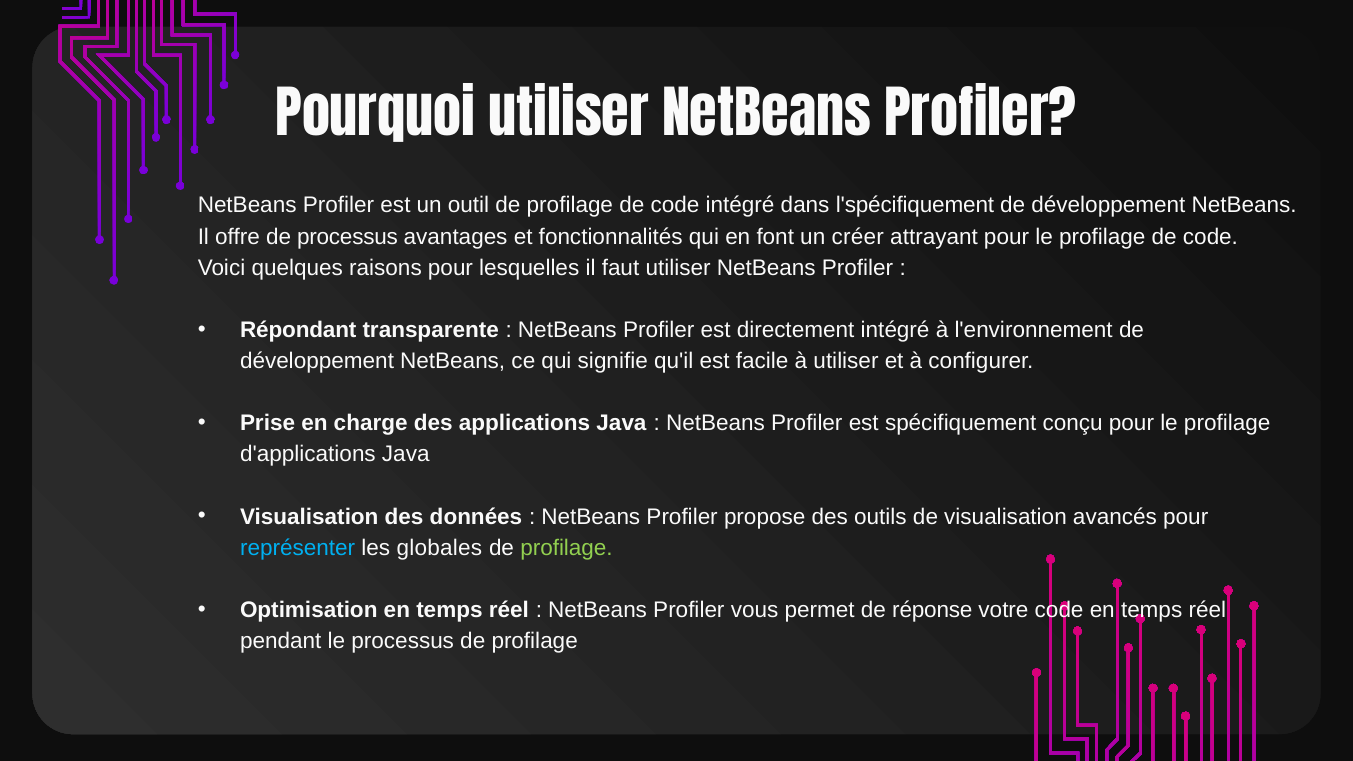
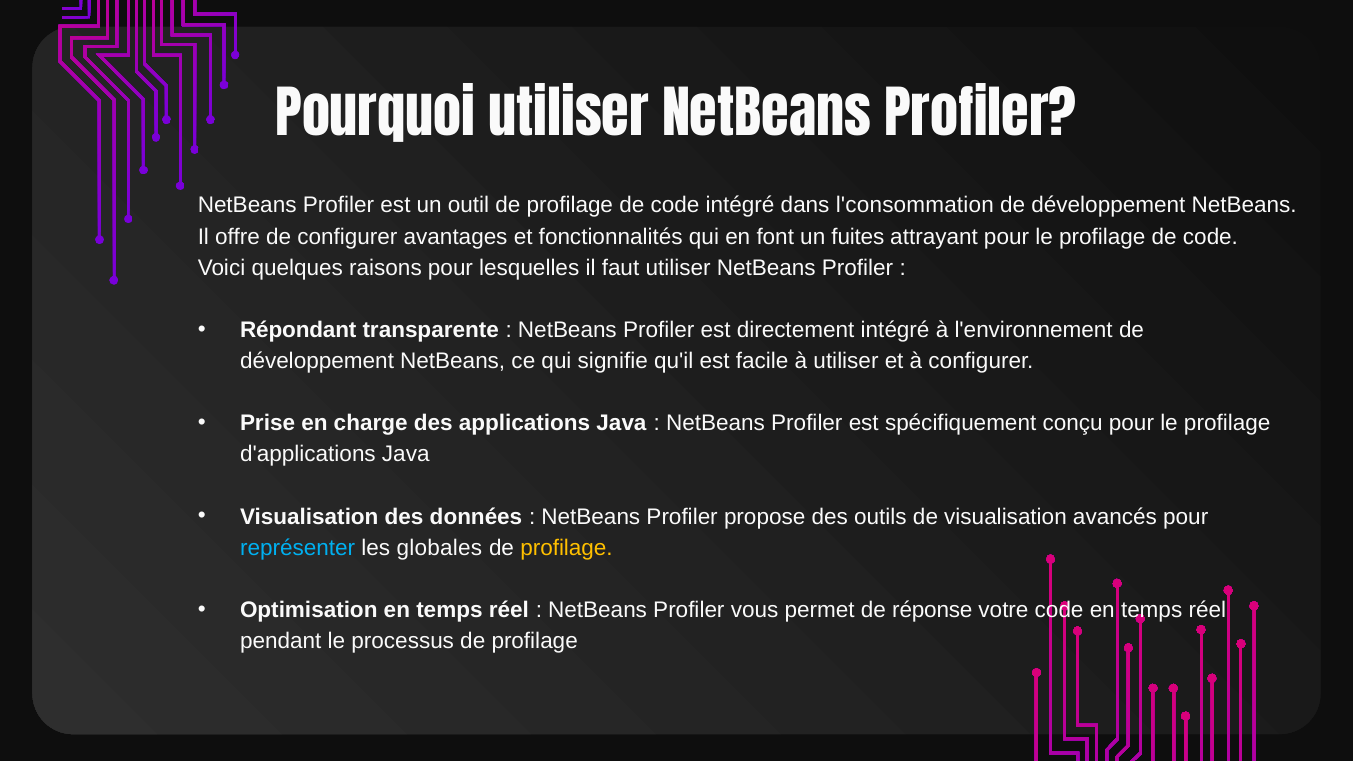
l'spécifiquement: l'spécifiquement -> l'consommation
de processus: processus -> configurer
créer: créer -> fuites
profilage at (567, 548) colour: light green -> yellow
